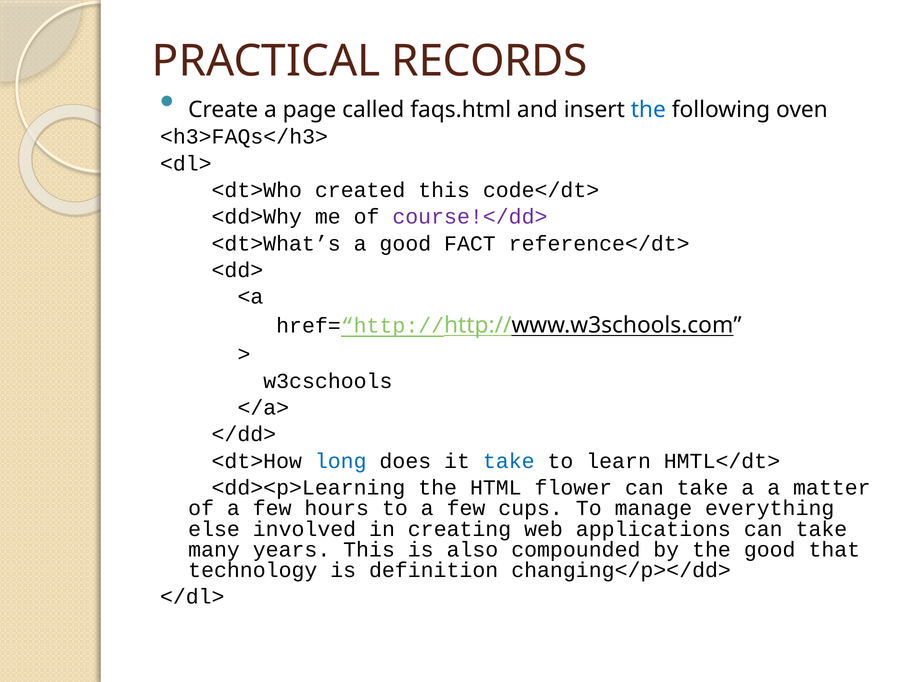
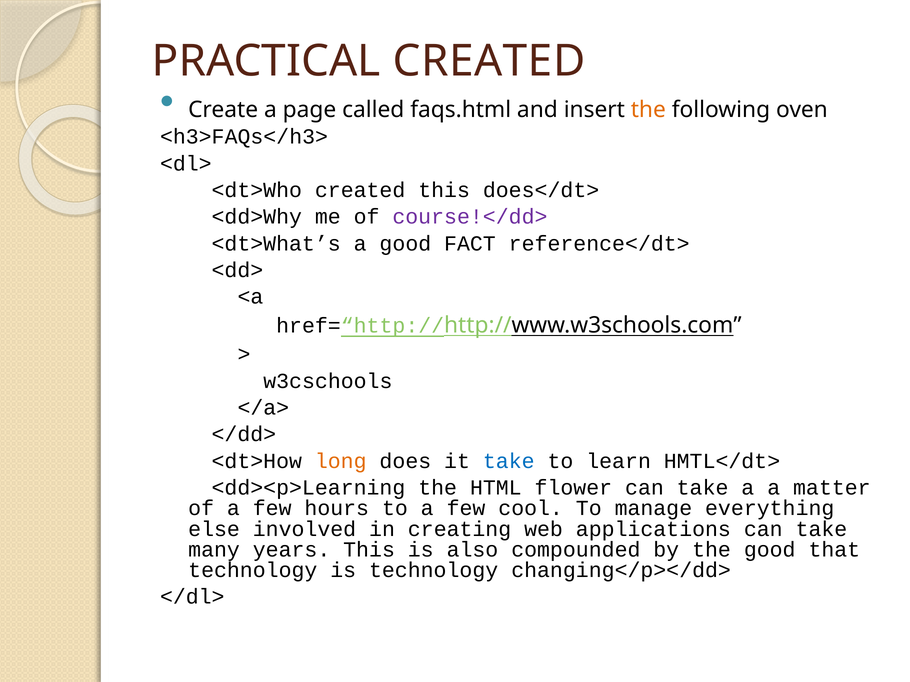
PRACTICAL RECORDS: RECORDS -> CREATED
the at (648, 110) colour: blue -> orange
code</dt>: code</dt> -> does</dt>
long colour: blue -> orange
cups: cups -> cool
is definition: definition -> technology
